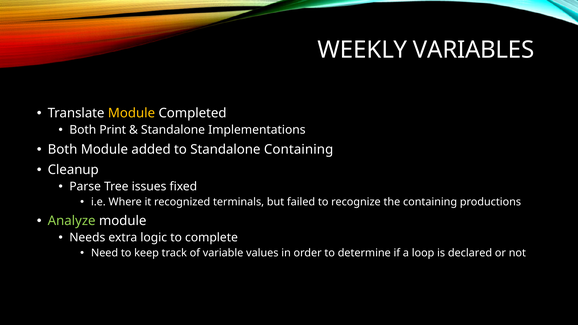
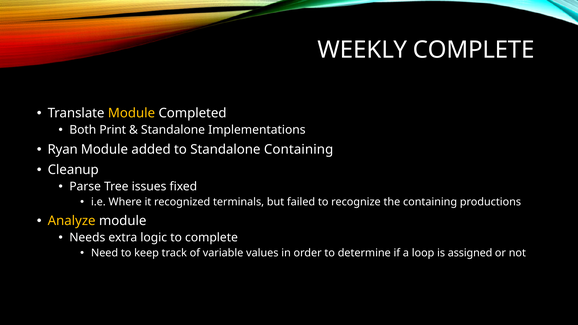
WEEKLY VARIABLES: VARIABLES -> COMPLETE
Both at (63, 150): Both -> Ryan
Analyze colour: light green -> yellow
declared: declared -> assigned
